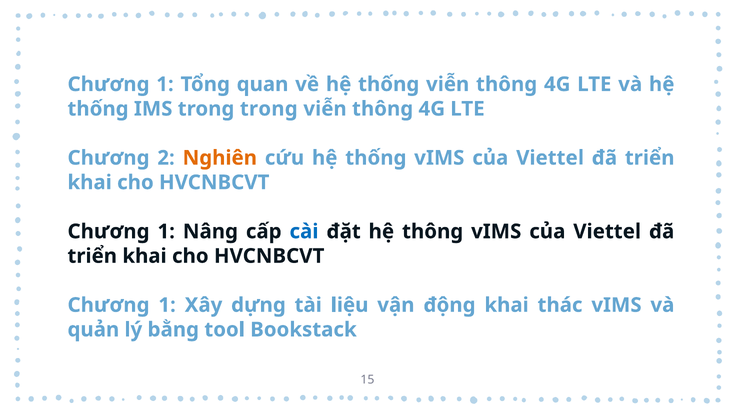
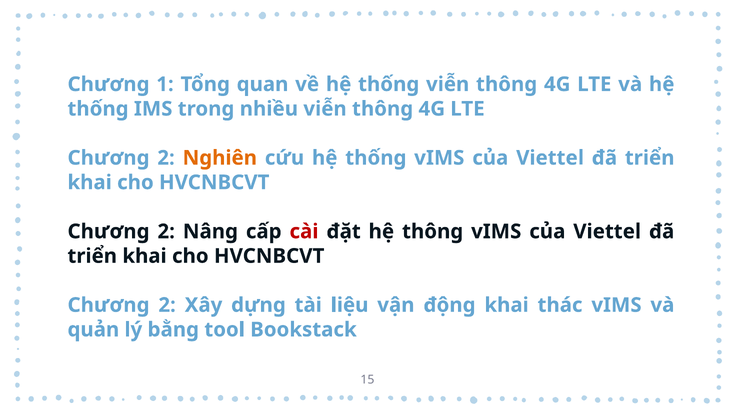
trong trong: trong -> nhiều
1 at (166, 231): 1 -> 2
cài colour: blue -> red
1 at (167, 305): 1 -> 2
